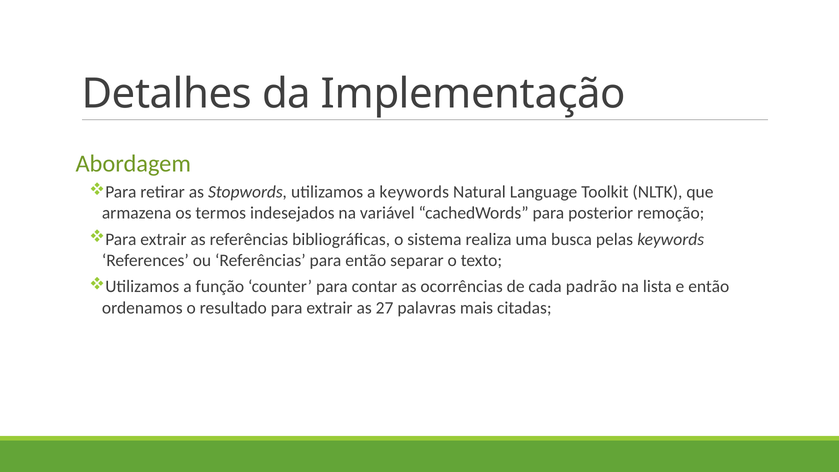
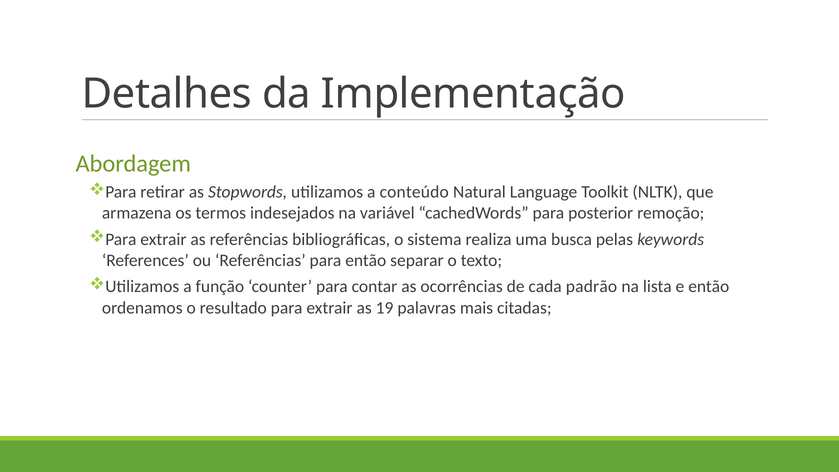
a keywords: keywords -> conteúdo
27: 27 -> 19
